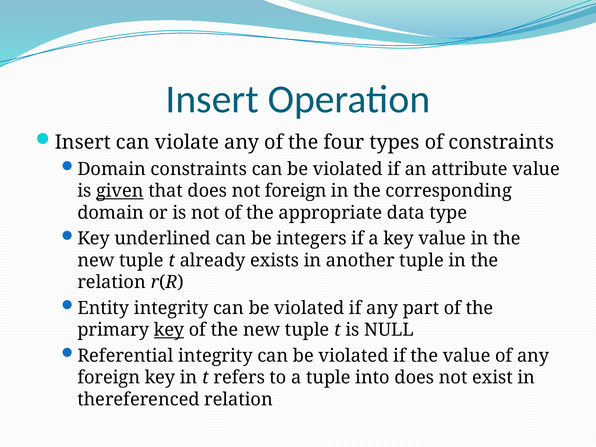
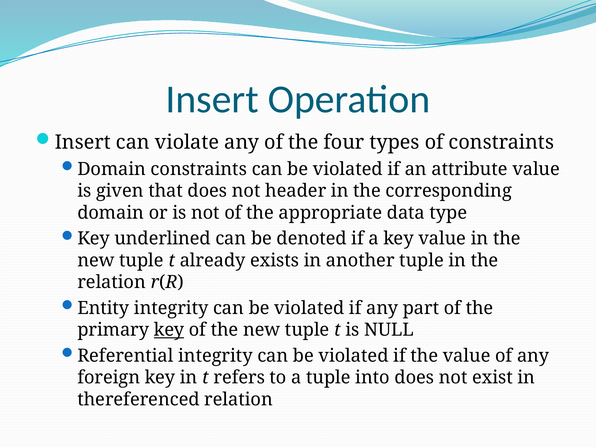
given underline: present -> none
not foreign: foreign -> header
integers: integers -> denoted
